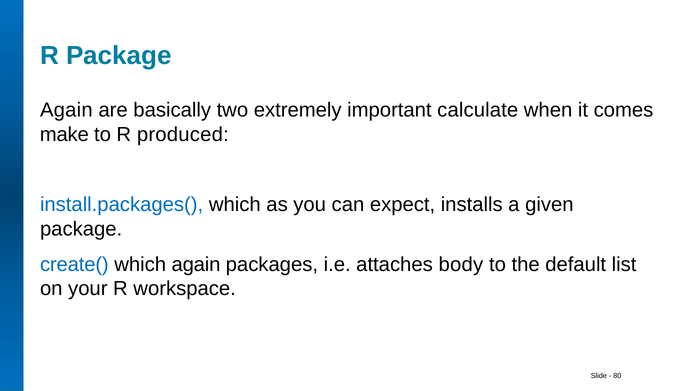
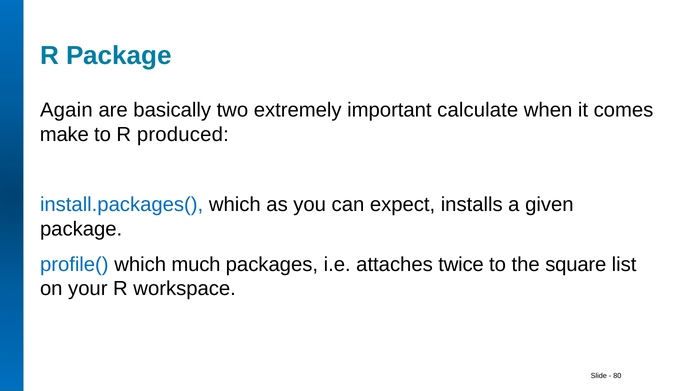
create(: create( -> profile(
which again: again -> much
body: body -> twice
default: default -> square
